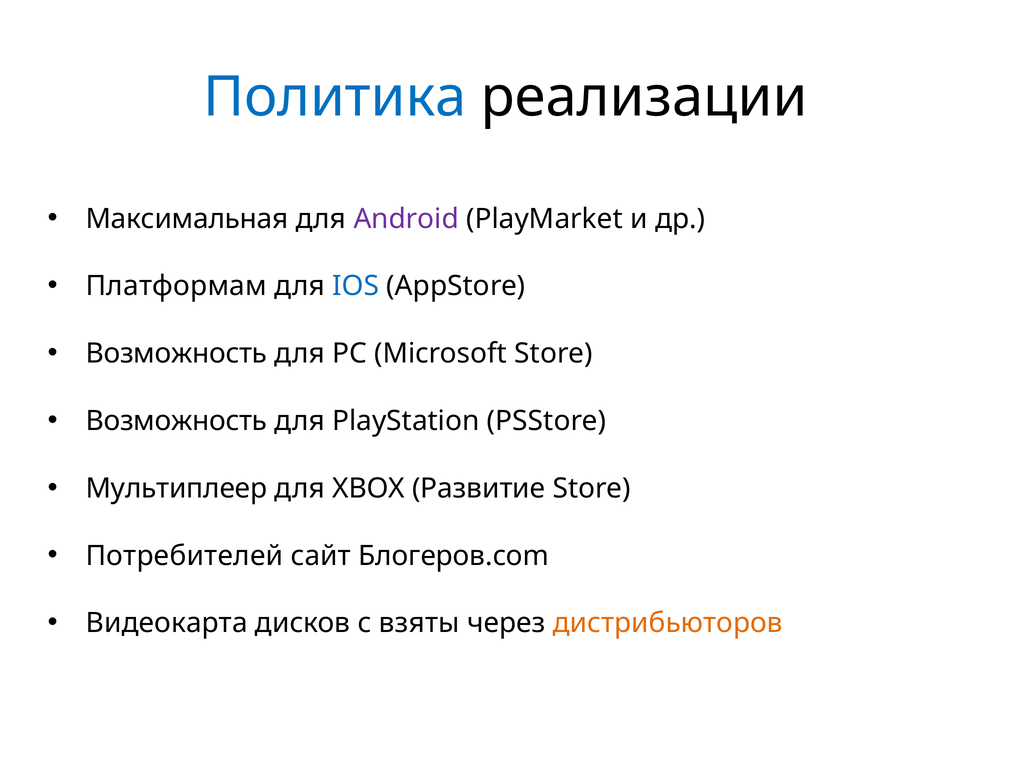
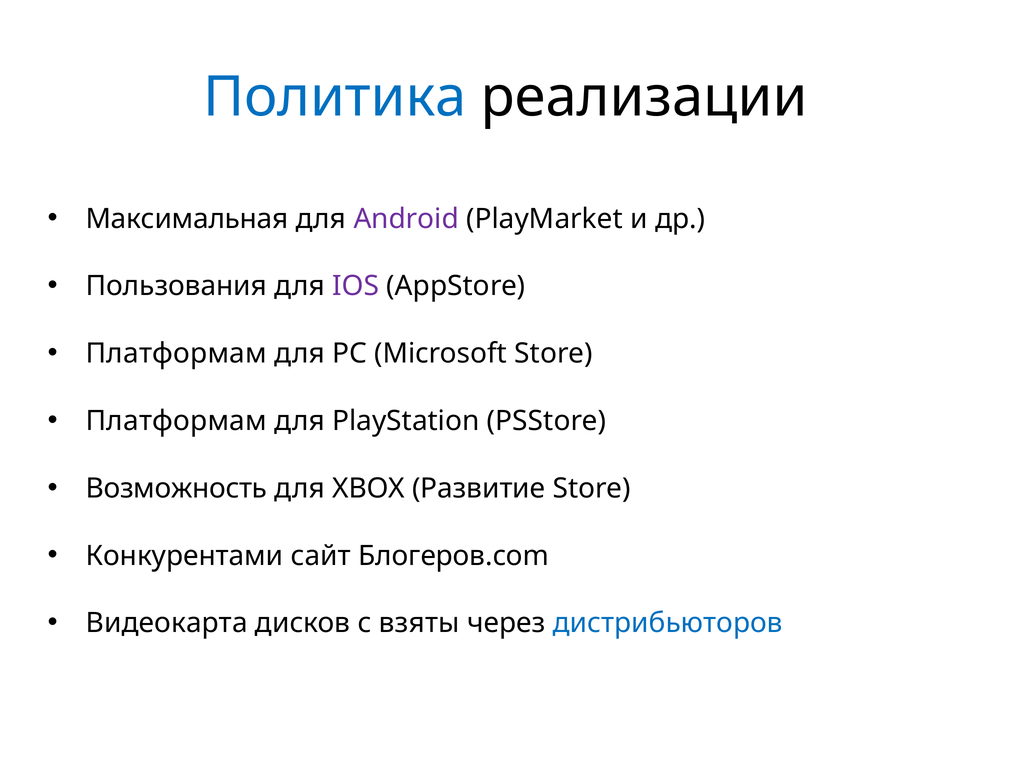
Платформам: Платформам -> Пользования
IOS colour: blue -> purple
Возможность at (176, 354): Возможность -> Платформам
Возможность at (176, 421): Возможность -> Платформам
Мультиплеер: Мультиплеер -> Возможность
Потребителей: Потребителей -> Конкурентами
дистрибьюторов colour: orange -> blue
